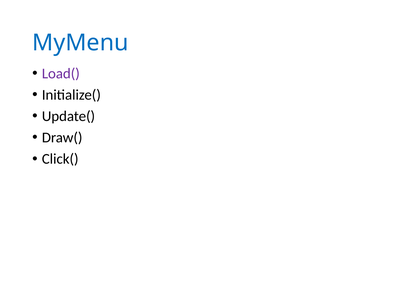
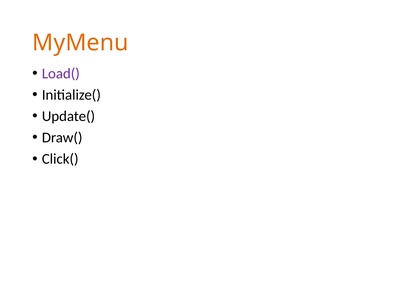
MyMenu colour: blue -> orange
